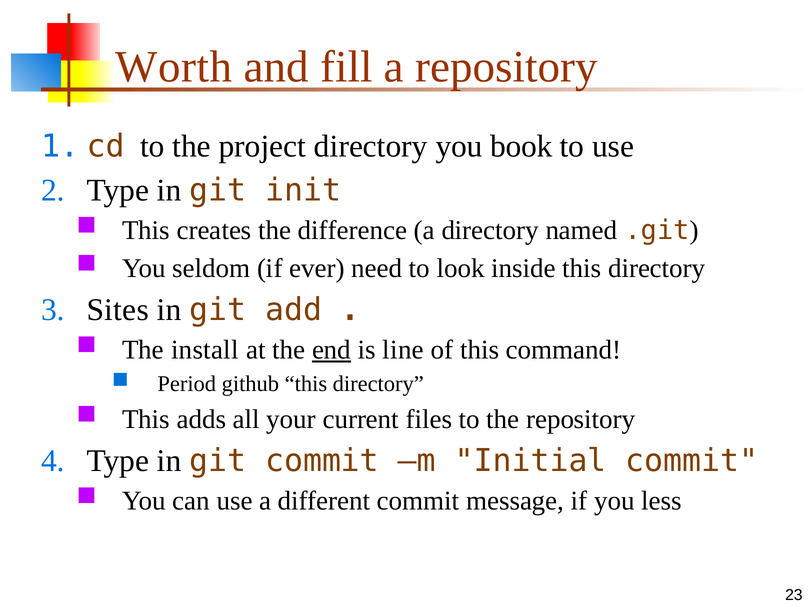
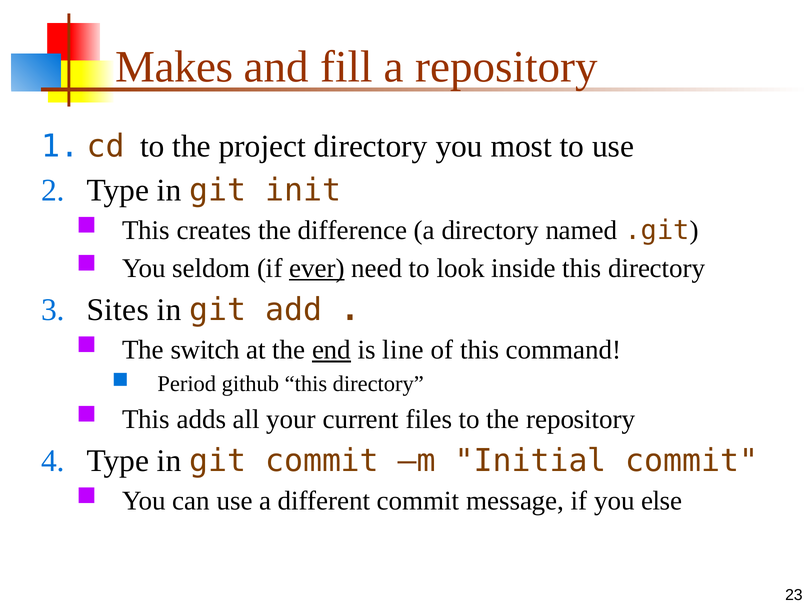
Worth: Worth -> Makes
book: book -> most
ever underline: none -> present
install: install -> switch
less: less -> else
